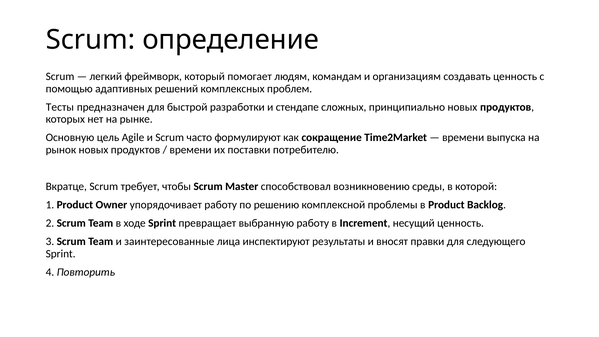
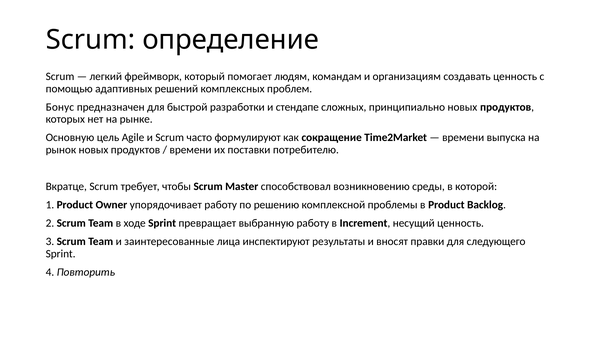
Тесты: Тесты -> Бонус
